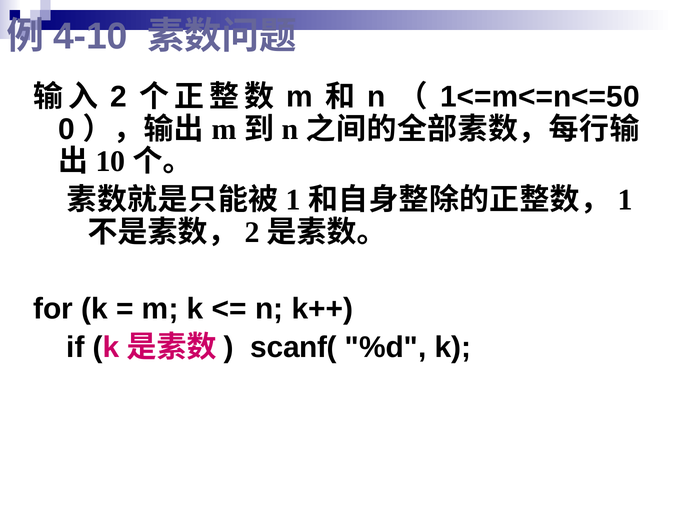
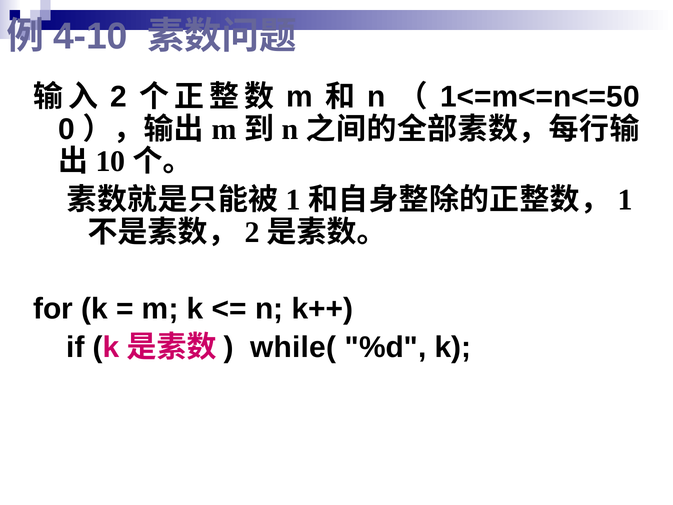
scanf(: scanf( -> while(
